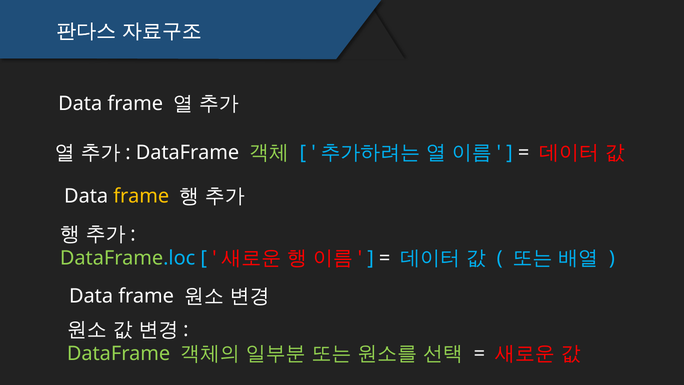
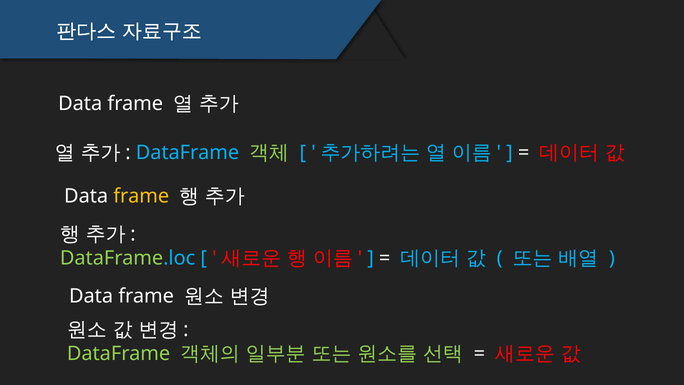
DataFrame at (187, 153) colour: white -> light blue
